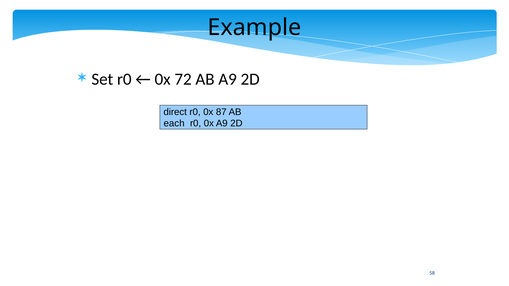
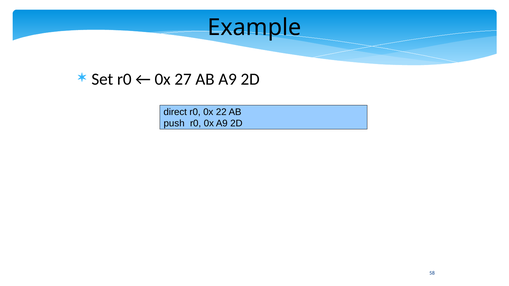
72: 72 -> 27
87: 87 -> 22
each: each -> push
